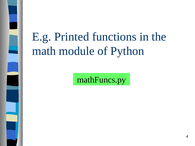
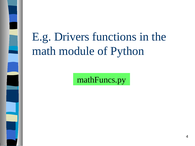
Printed: Printed -> Drivers
